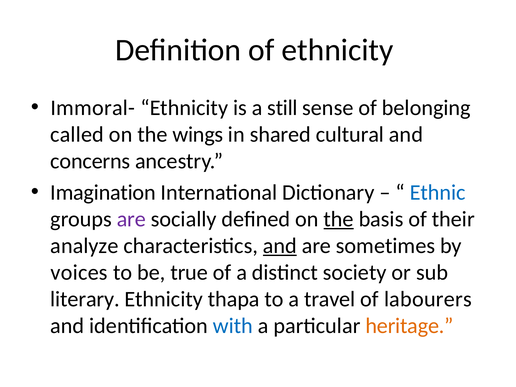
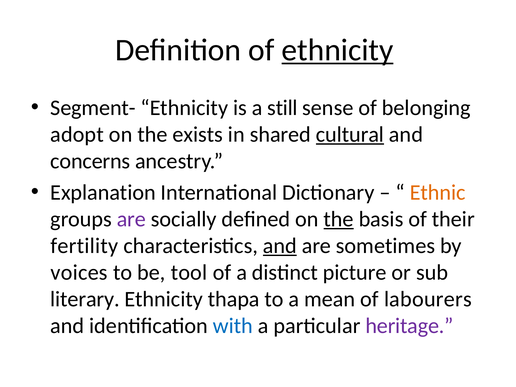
ethnicity at (337, 50) underline: none -> present
Immoral-: Immoral- -> Segment-
called: called -> adopt
wings: wings -> exists
cultural underline: none -> present
Imagination: Imagination -> Explanation
Ethnic colour: blue -> orange
analyze: analyze -> fertility
true: true -> tool
society: society -> picture
travel: travel -> mean
heritage colour: orange -> purple
